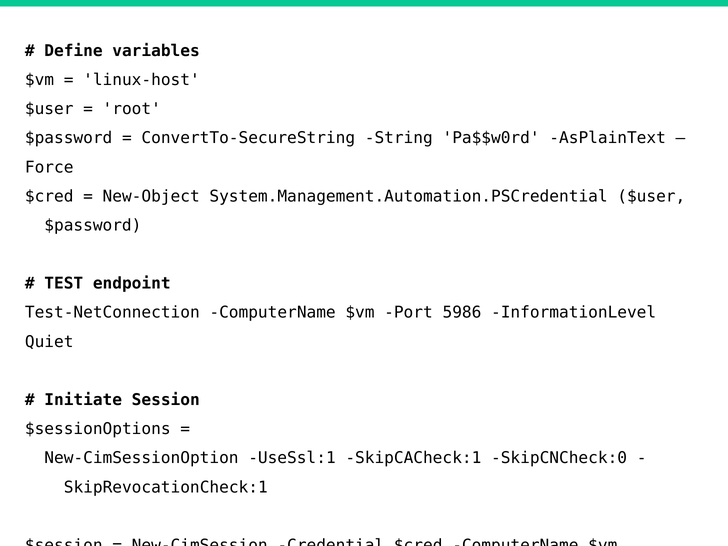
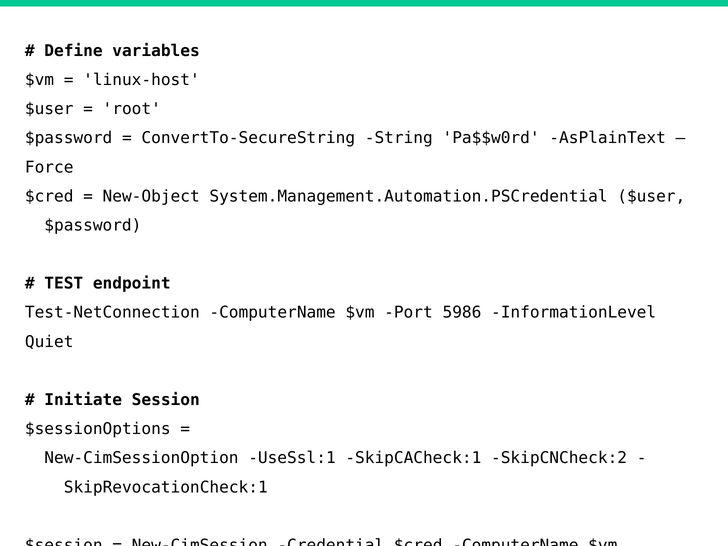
SkipCNCheck:0: SkipCNCheck:0 -> SkipCNCheck:2
